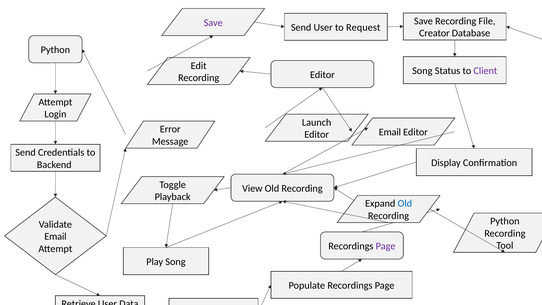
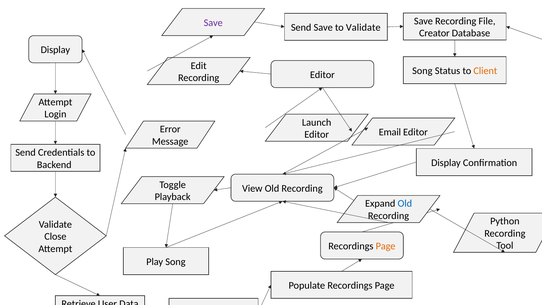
Send User: User -> Save
to Request: Request -> Validate
Python at (55, 50): Python -> Display
Client at (485, 71) colour: purple -> orange
Email at (55, 236): Email -> Close
Page at (386, 246) colour: purple -> orange
